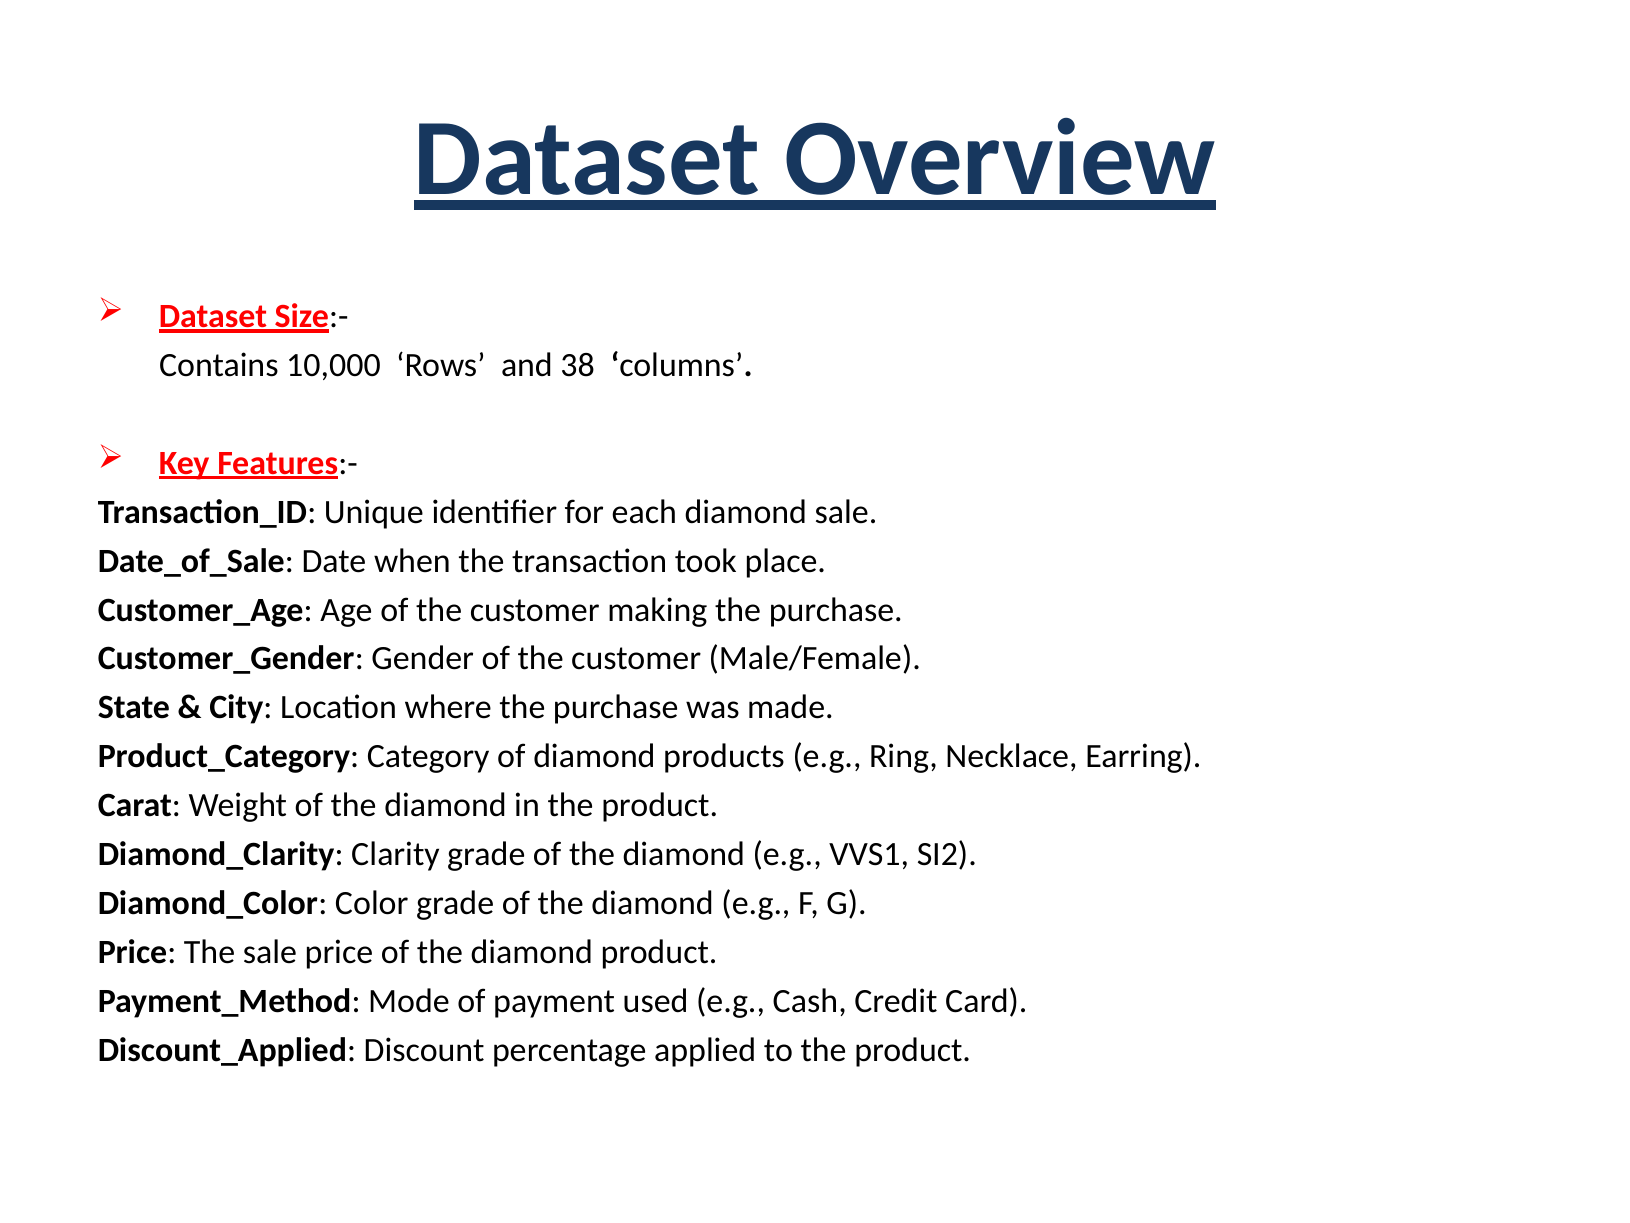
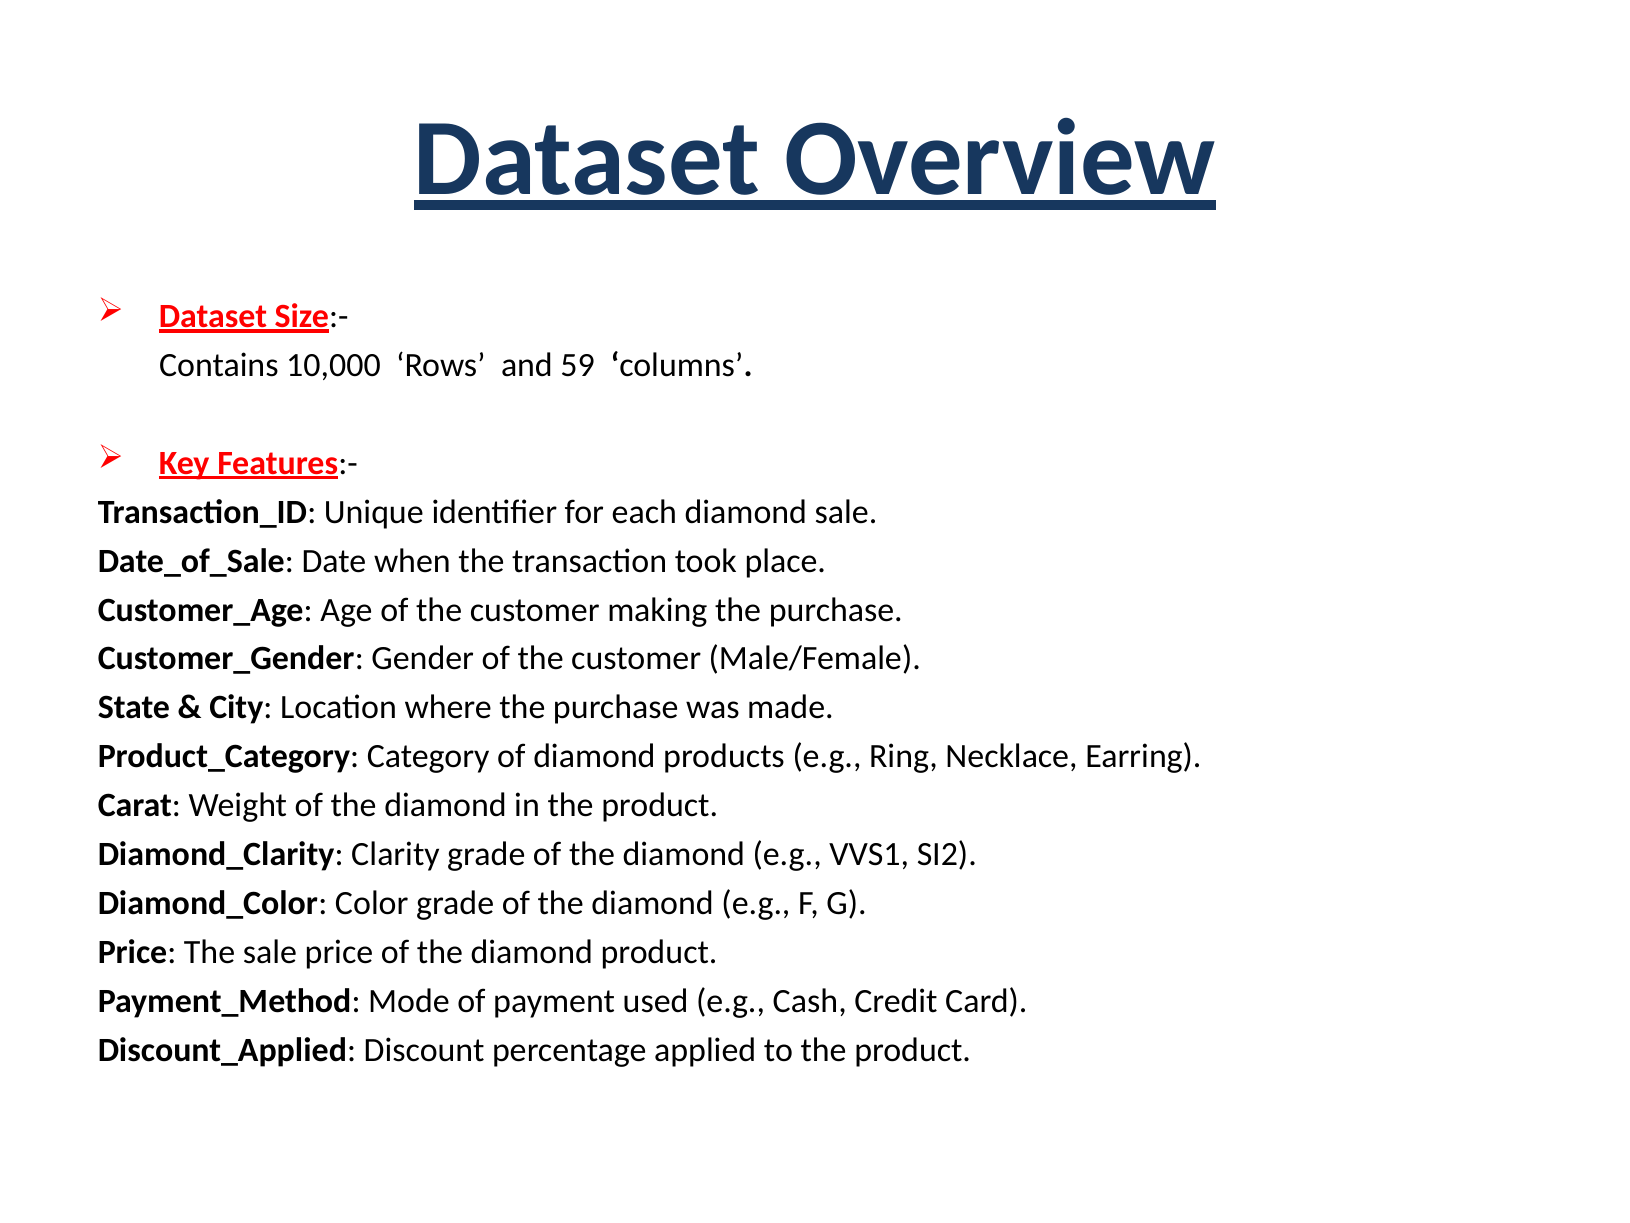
38: 38 -> 59
